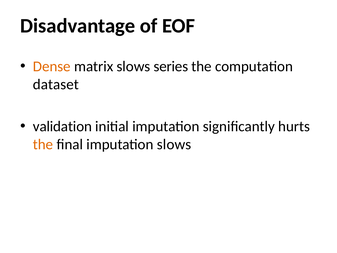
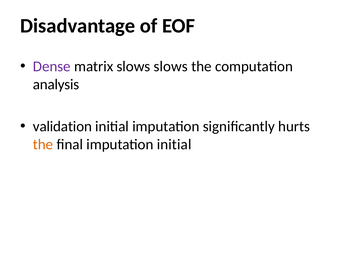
Dense colour: orange -> purple
slows series: series -> slows
dataset: dataset -> analysis
imputation slows: slows -> initial
